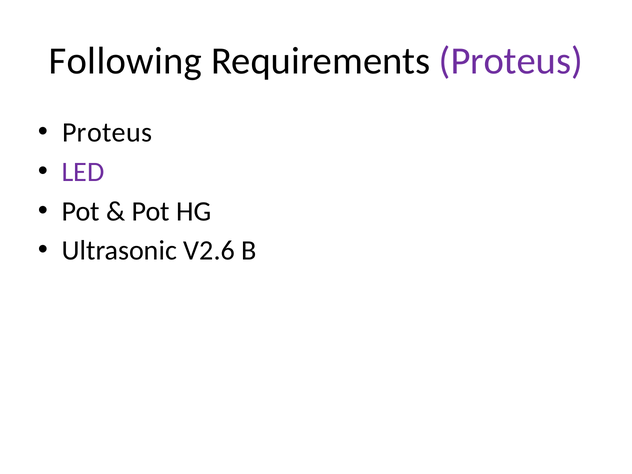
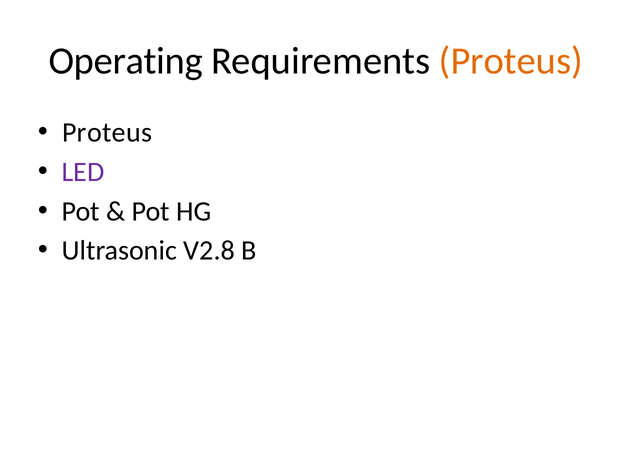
Following: Following -> Operating
Proteus at (511, 61) colour: purple -> orange
V2.6: V2.6 -> V2.8
